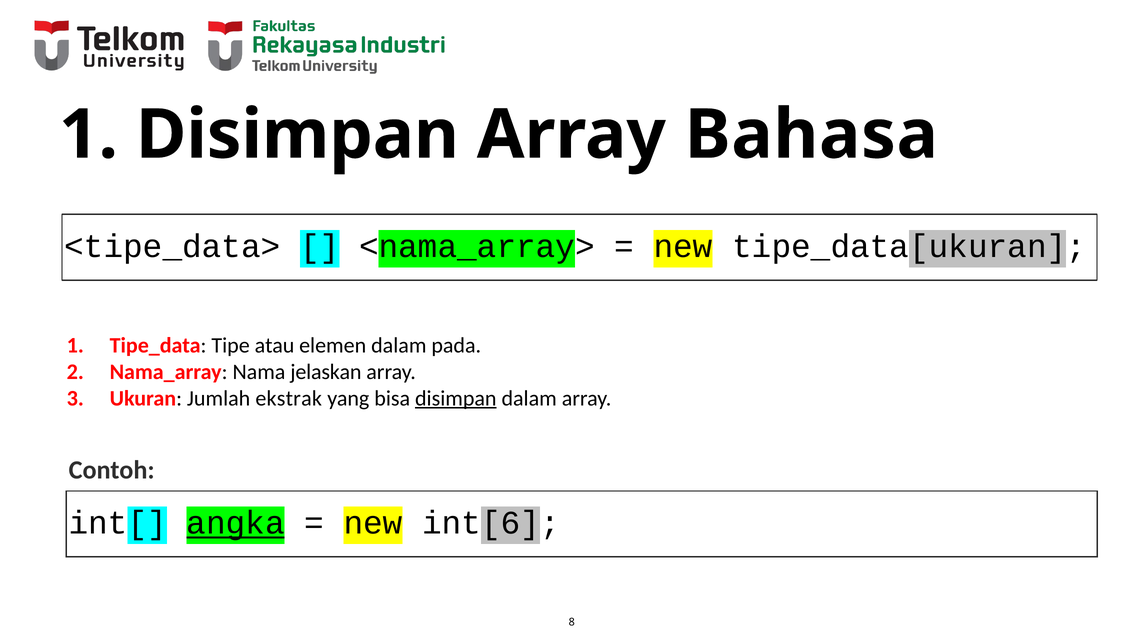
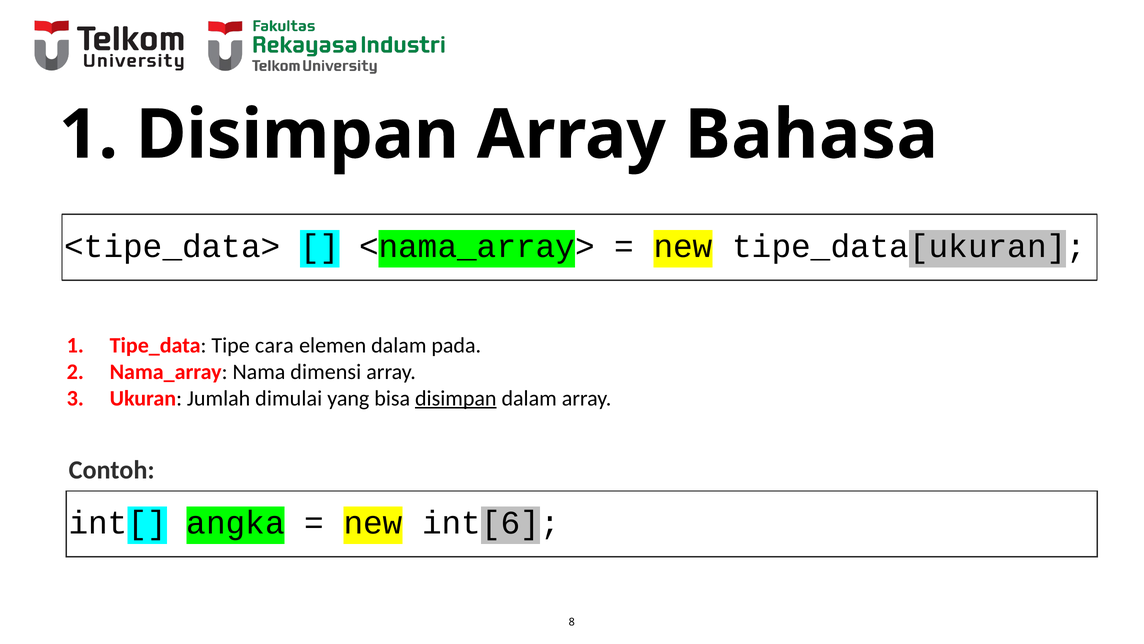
atau: atau -> cara
jelaskan: jelaskan -> dimensi
ekstrak: ekstrak -> dimulai
angka underline: present -> none
